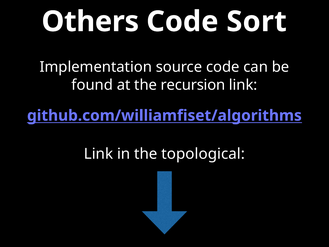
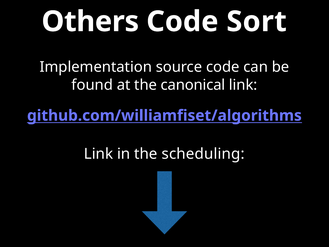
recursion: recursion -> canonical
topological: topological -> scheduling
